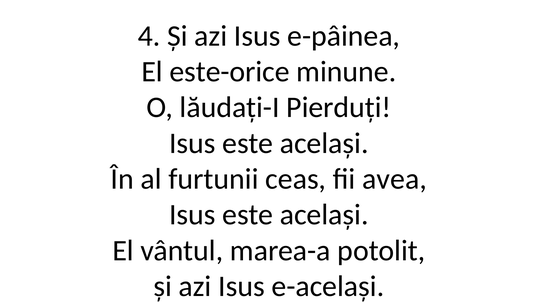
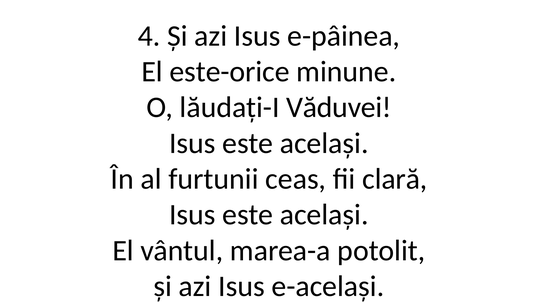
Pierduți: Pierduți -> Văduvei
avea: avea -> clară
